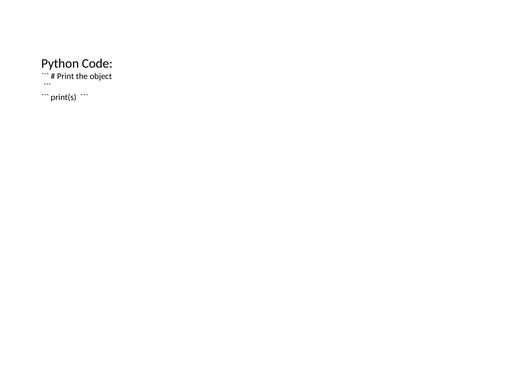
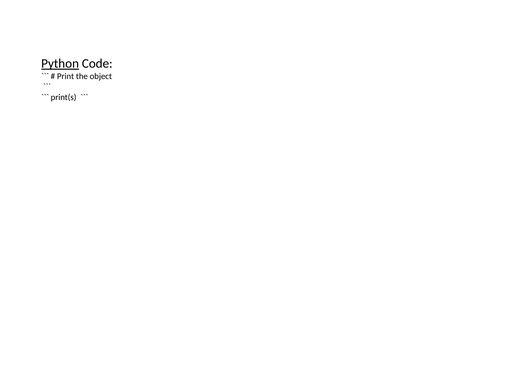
Python underline: none -> present
